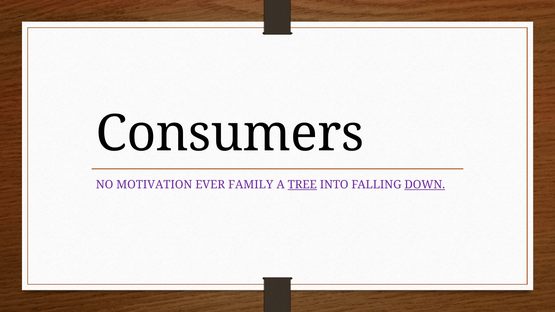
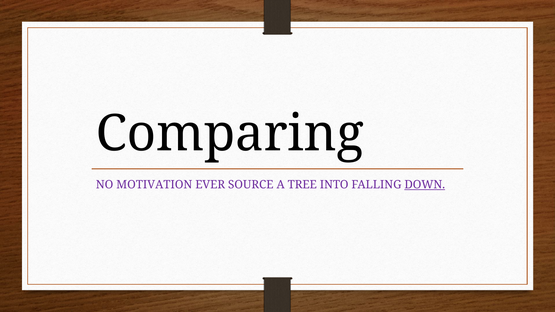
Consumers: Consumers -> Comparing
FAMILY: FAMILY -> SOURCE
TREE underline: present -> none
